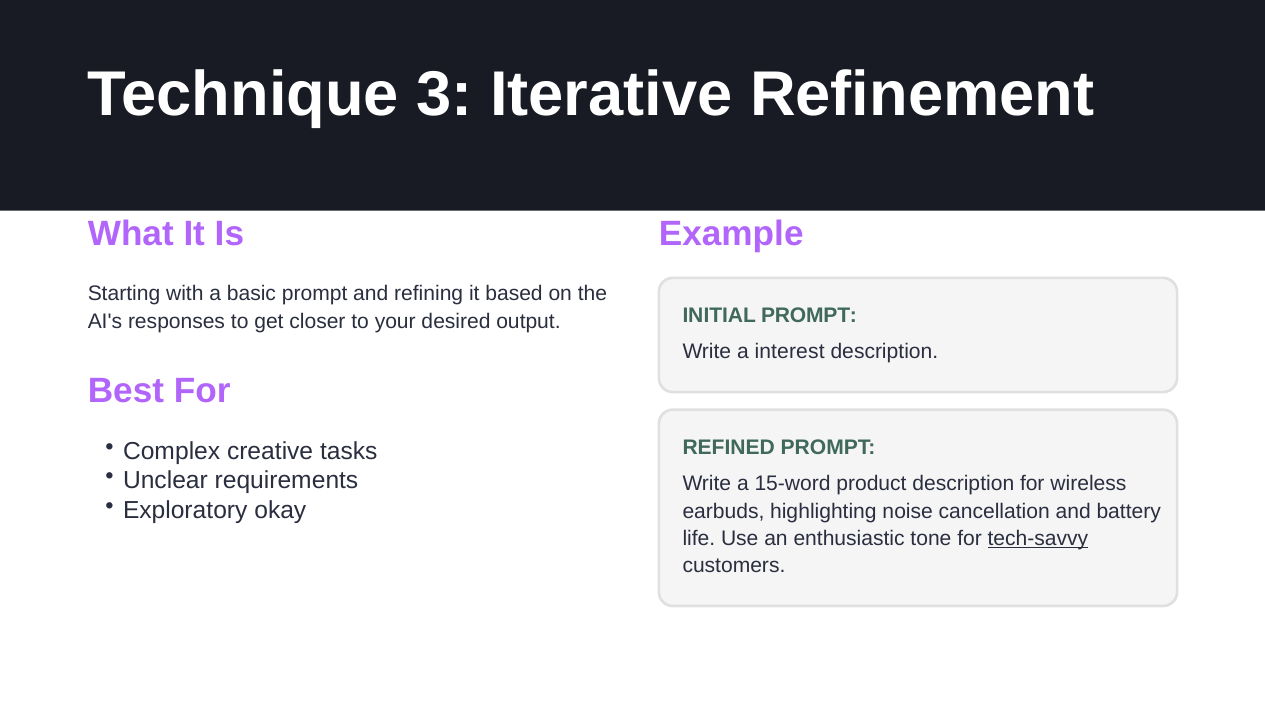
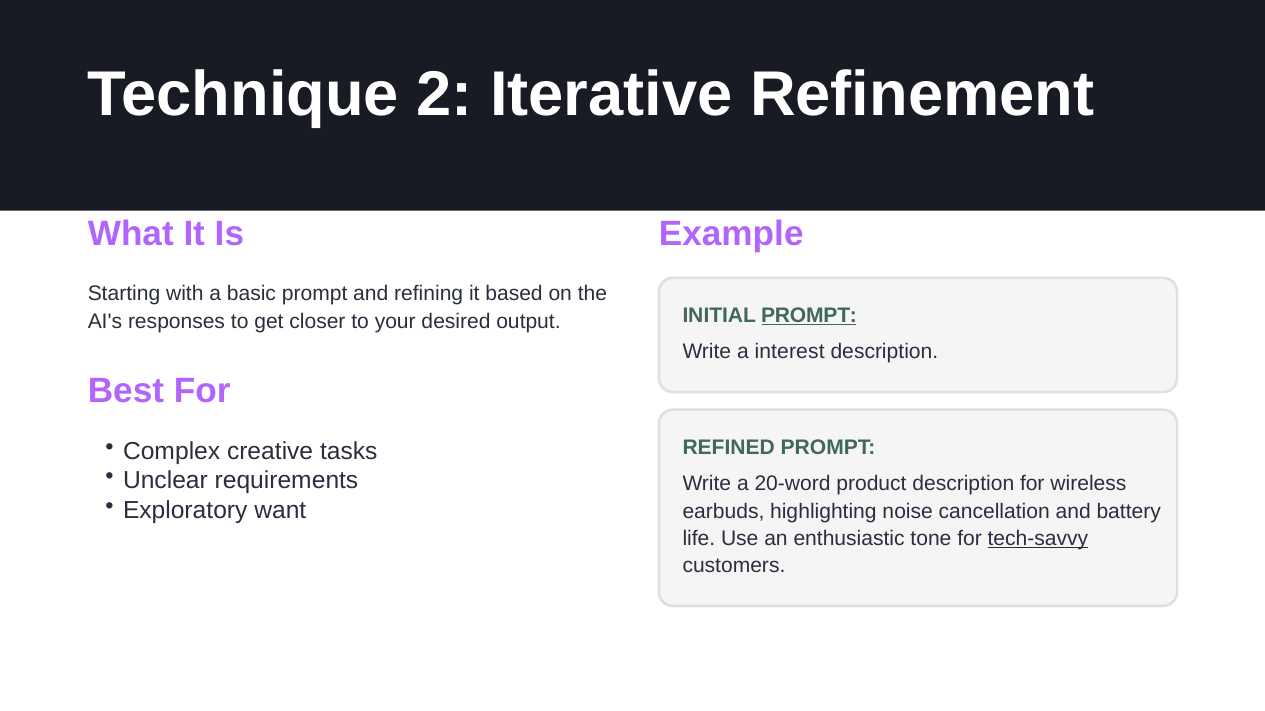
3: 3 -> 2
PROMPT at (809, 316) underline: none -> present
15-word: 15-word -> 20-word
okay: okay -> want
